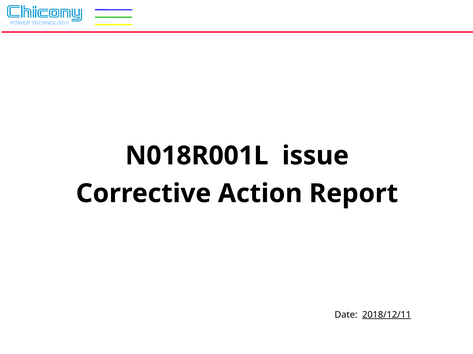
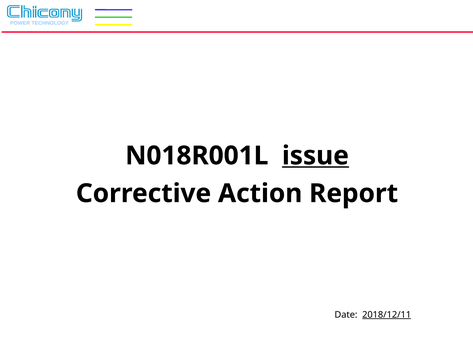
issue underline: none -> present
